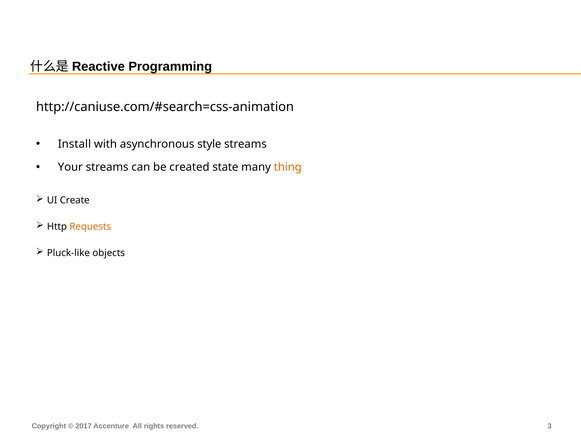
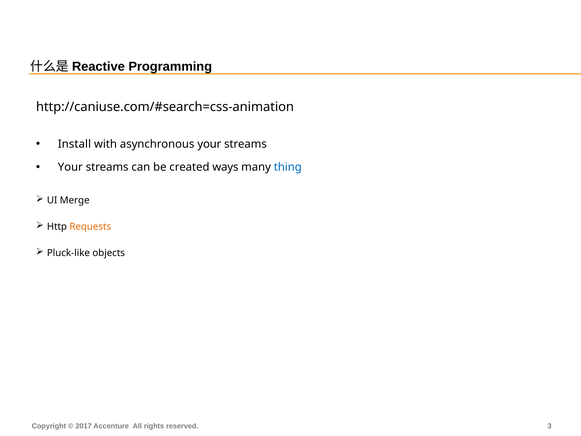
asynchronous style: style -> your
state: state -> ways
thing colour: orange -> blue
Create: Create -> Merge
